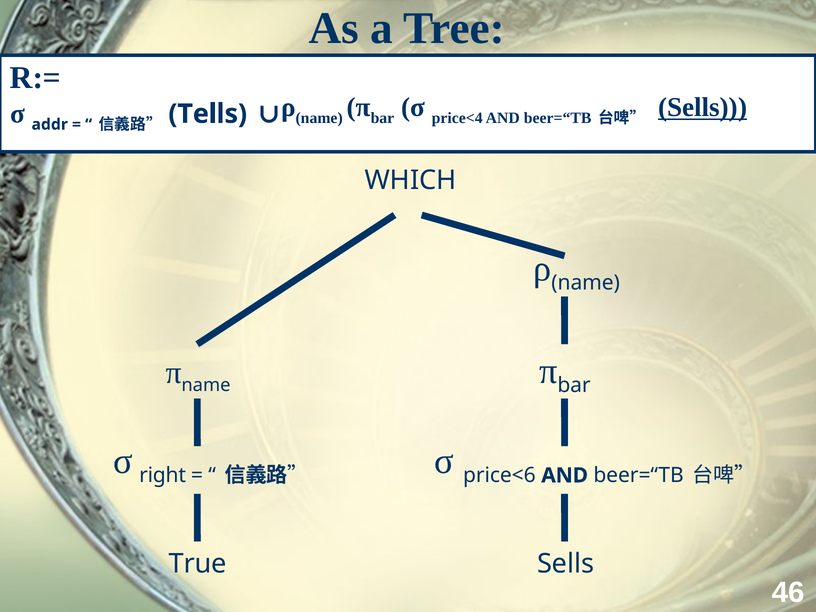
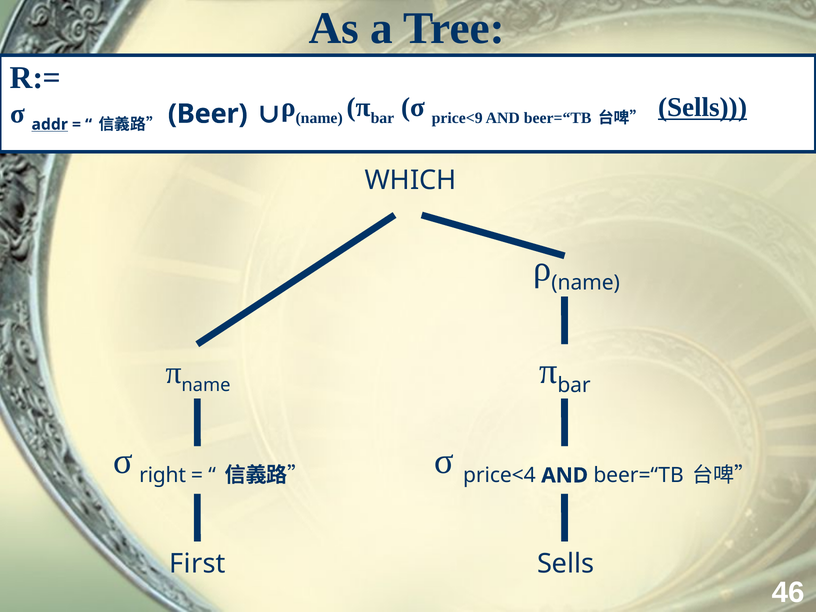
price<4: price<4 -> price<9
addr underline: none -> present
Tells: Tells -> Beer
price<6: price<6 -> price<4
True: True -> First
